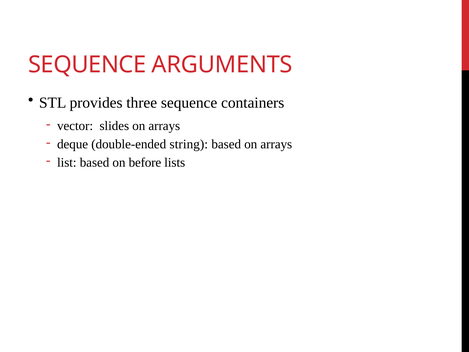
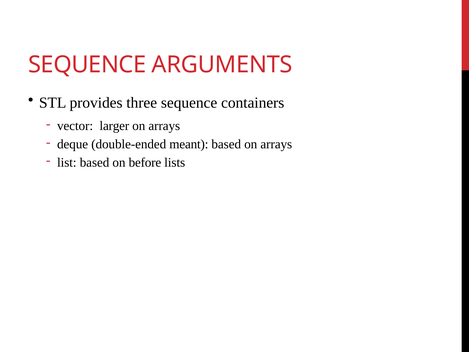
slides: slides -> larger
string: string -> meant
